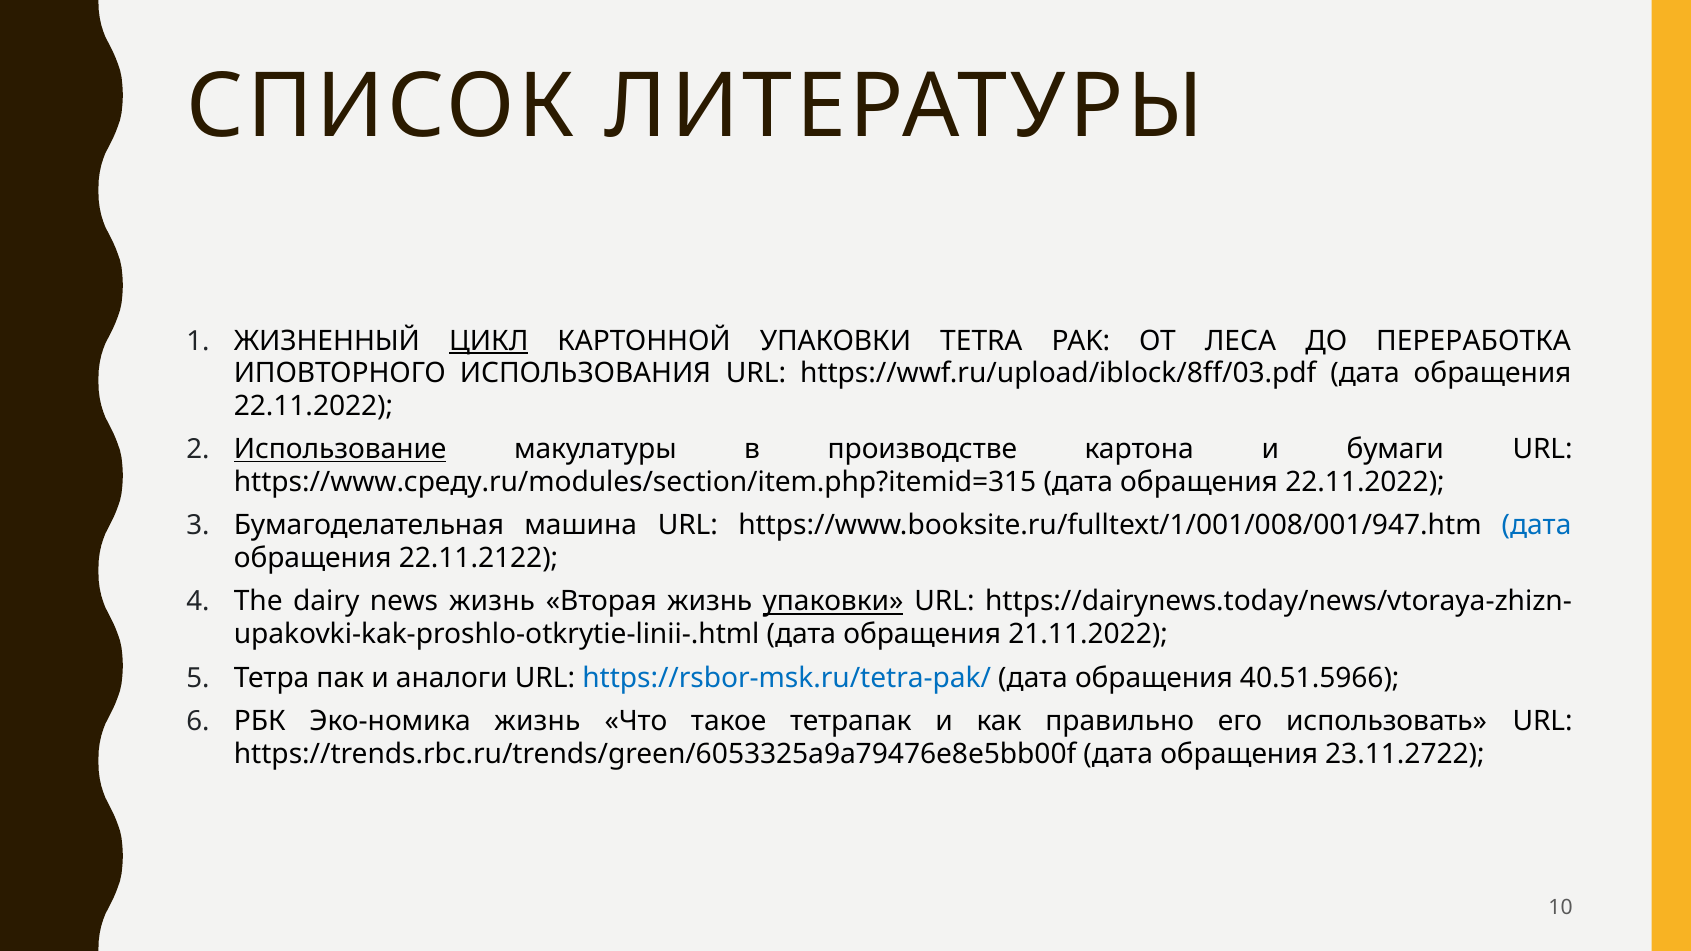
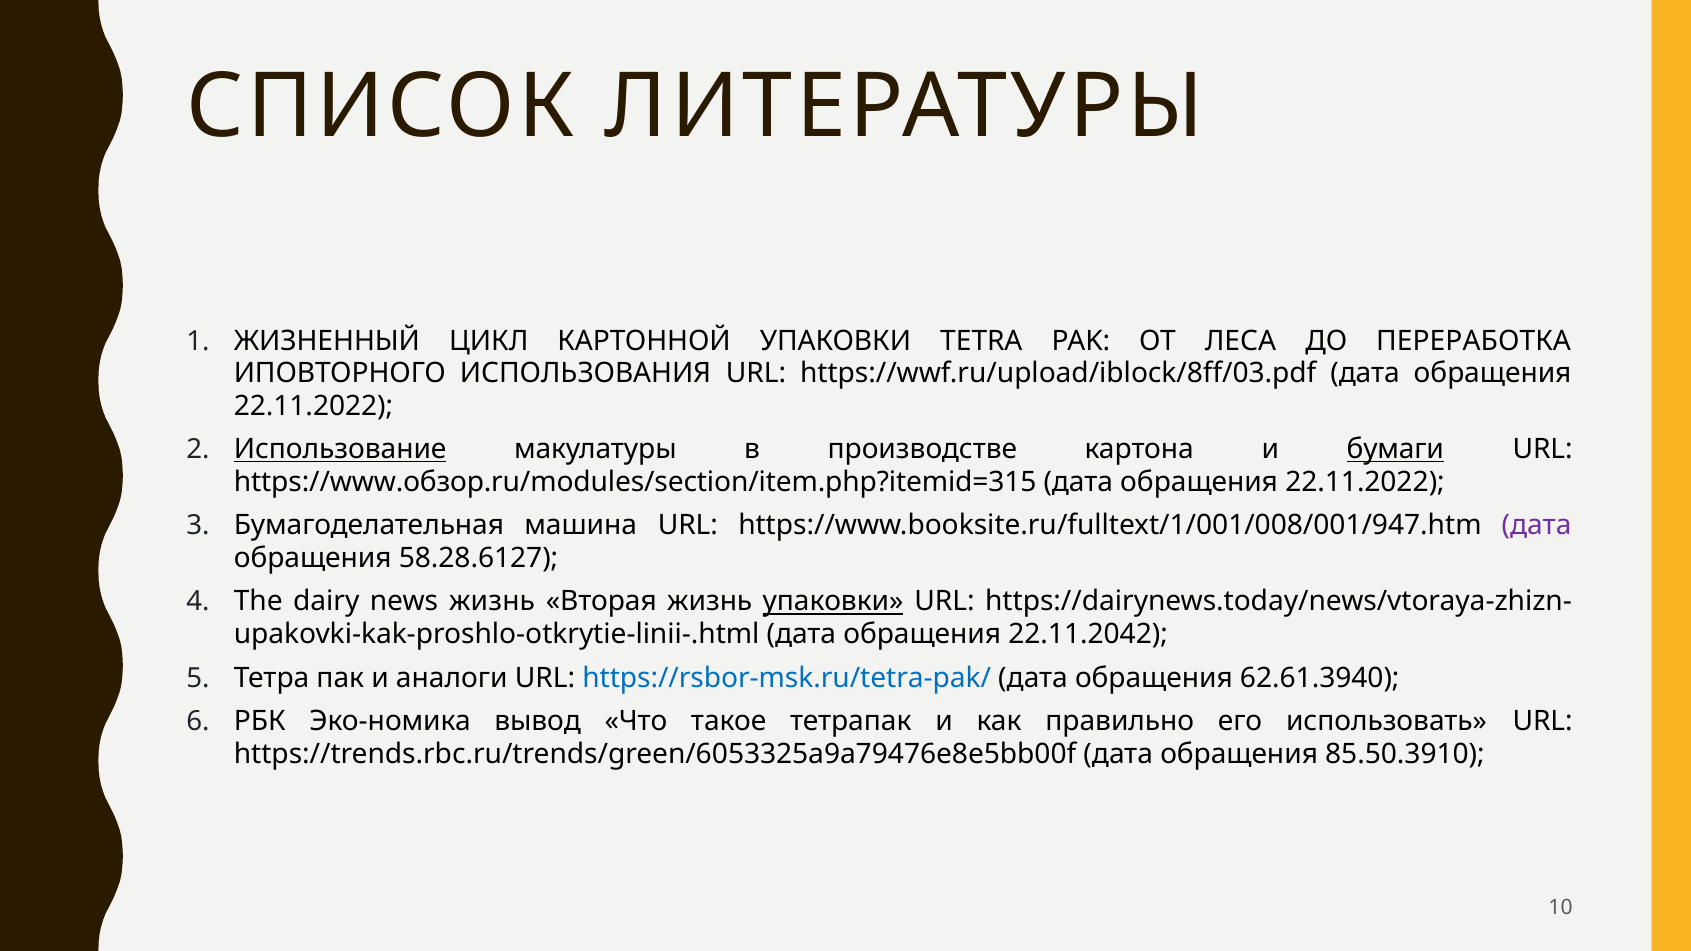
ЦИКЛ underline: present -> none
бумаги underline: none -> present
https://www.среду.ru/modules/section/item.php?itemid=315: https://www.среду.ru/modules/section/item.php?itemid=315 -> https://www.обзор.ru/modules/section/item.php?itemid=315
дата at (1537, 526) colour: blue -> purple
22.11.2122: 22.11.2122 -> 58.28.6127
21.11.2022: 21.11.2022 -> 22.11.2042
40.51.5966: 40.51.5966 -> 62.61.3940
Эко-номика жизнь: жизнь -> вывод
23.11.2722: 23.11.2722 -> 85.50.3910
